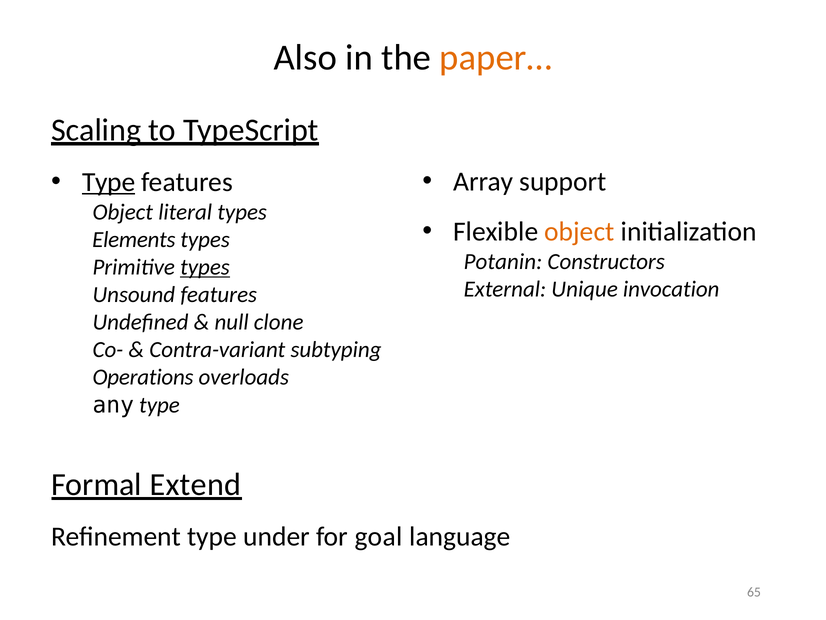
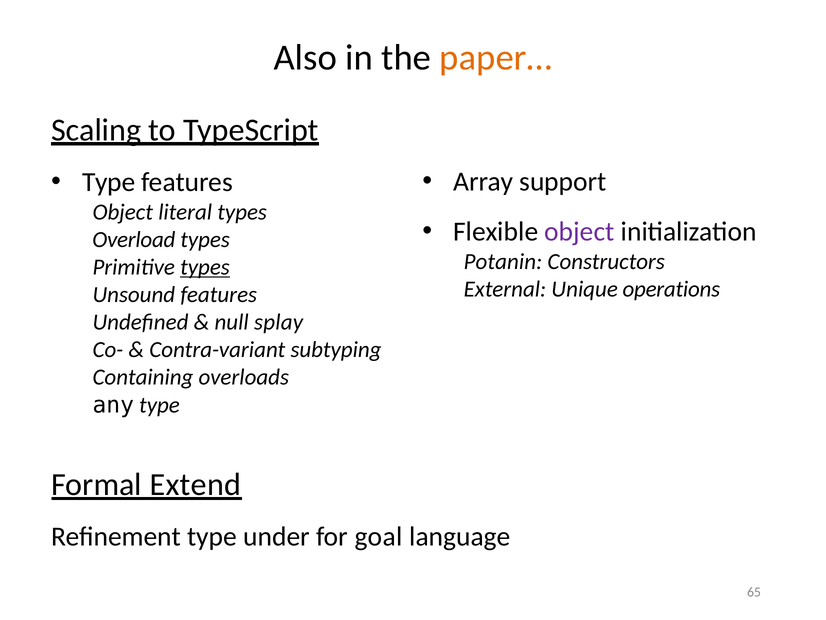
Type at (109, 182) underline: present -> none
object at (579, 231) colour: orange -> purple
Elements: Elements -> Overload
invocation: invocation -> operations
clone: clone -> splay
Operations: Operations -> Containing
